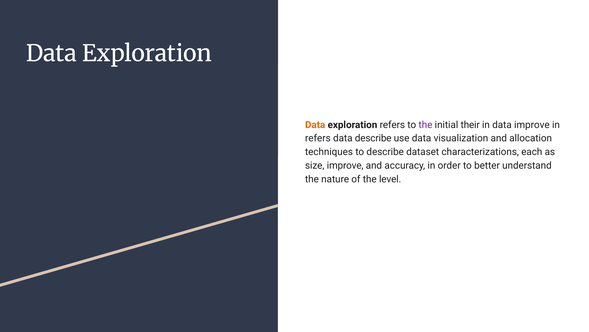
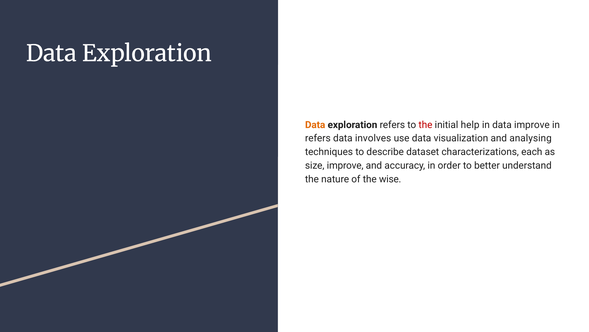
the at (425, 125) colour: purple -> red
their: their -> help
data describe: describe -> involves
allocation: allocation -> analysing
level: level -> wise
